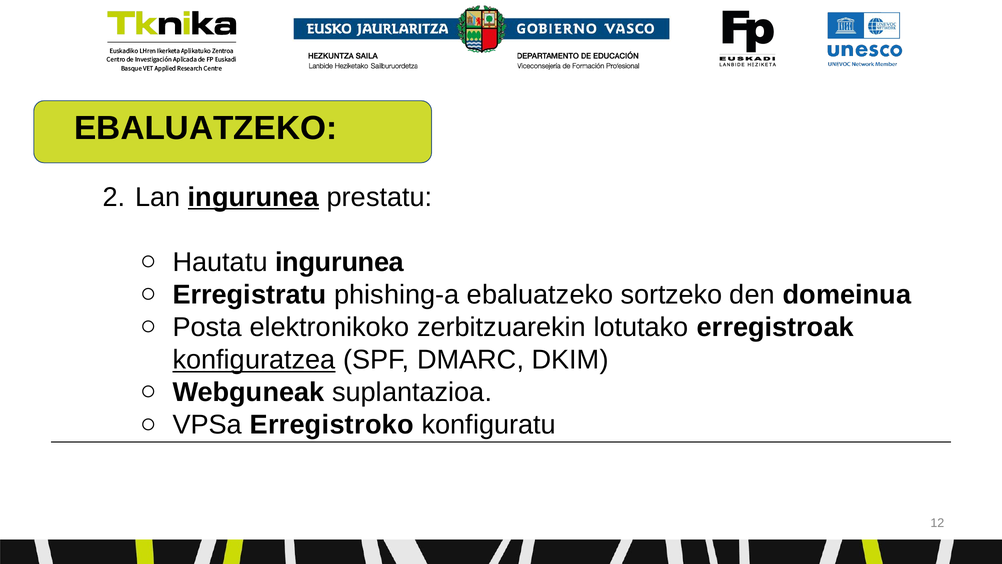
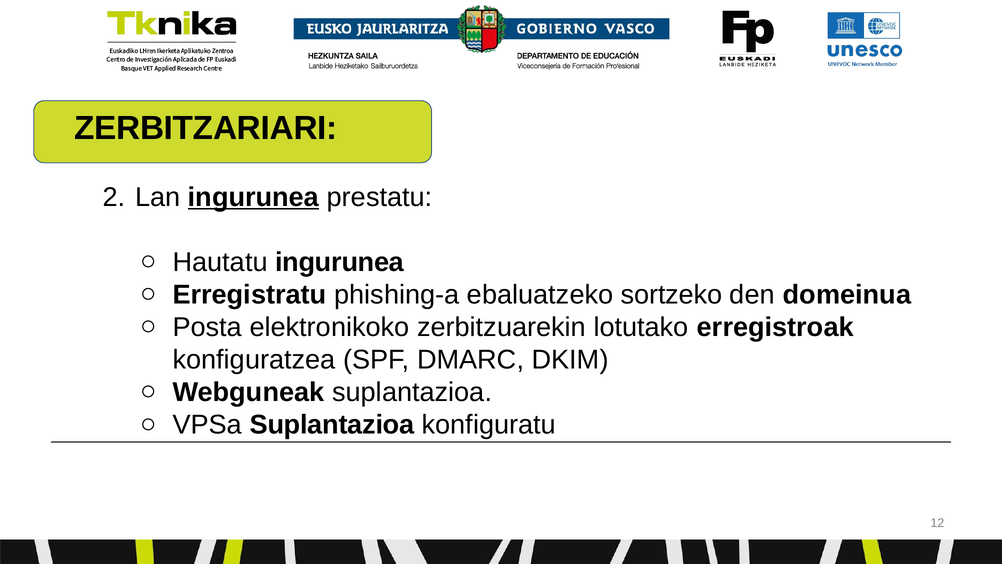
EBALUATZEKO at (206, 128): EBALUATZEKO -> ZERBITZARIARI
konfiguratzea underline: present -> none
VPSa Erregistroko: Erregistroko -> Suplantazioa
